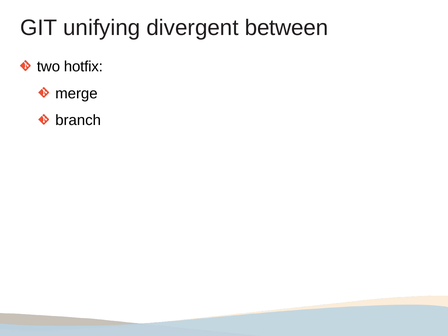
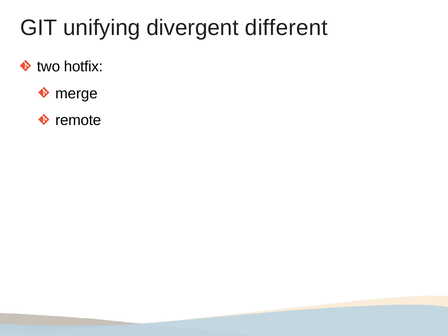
between: between -> different
branch: branch -> remote
